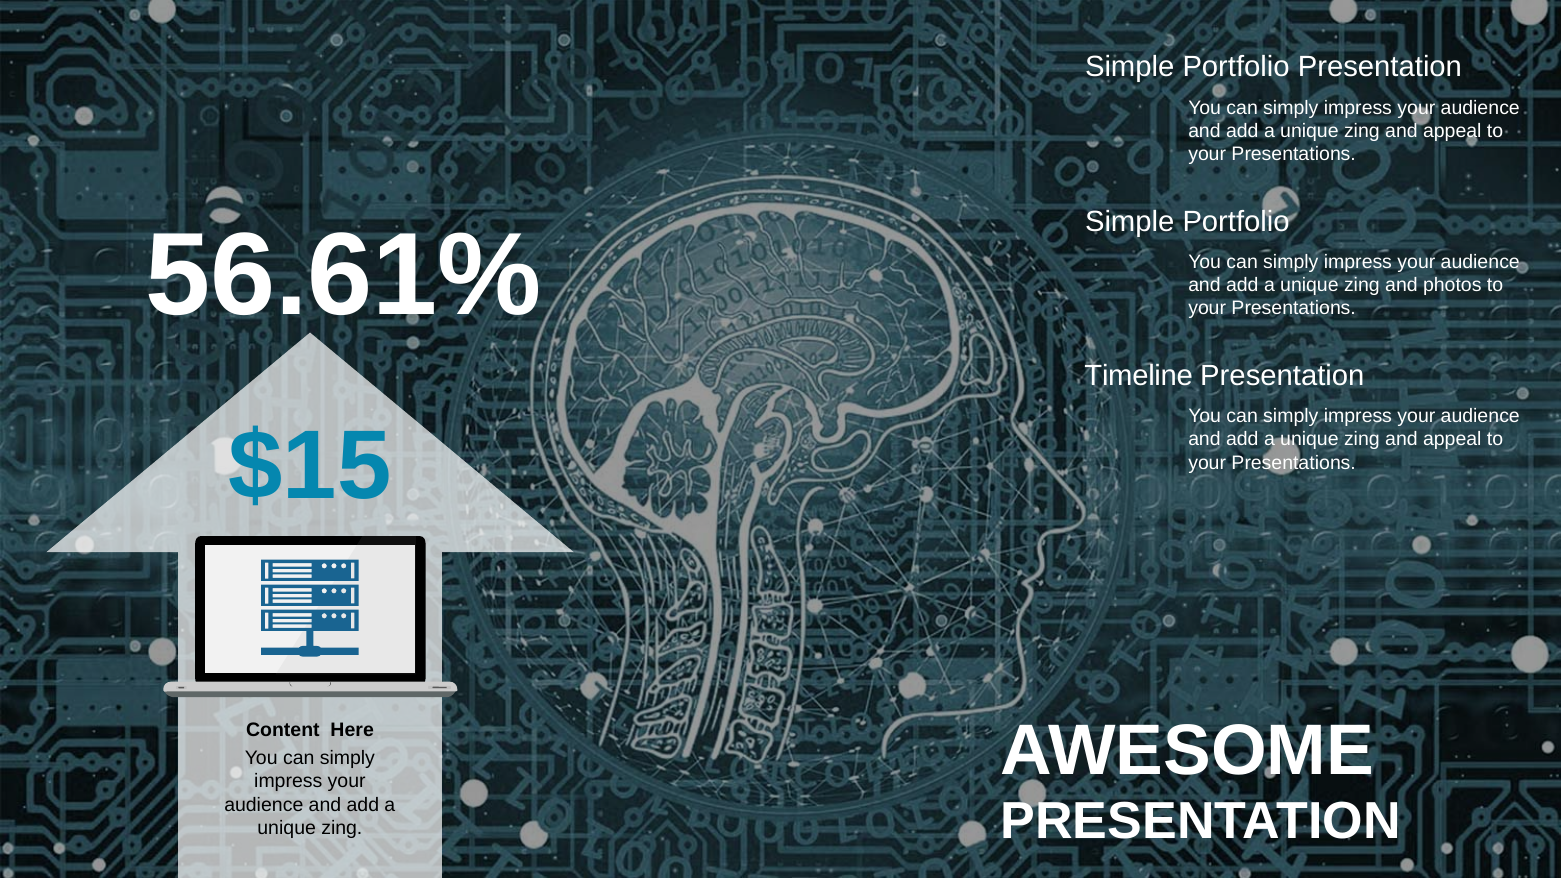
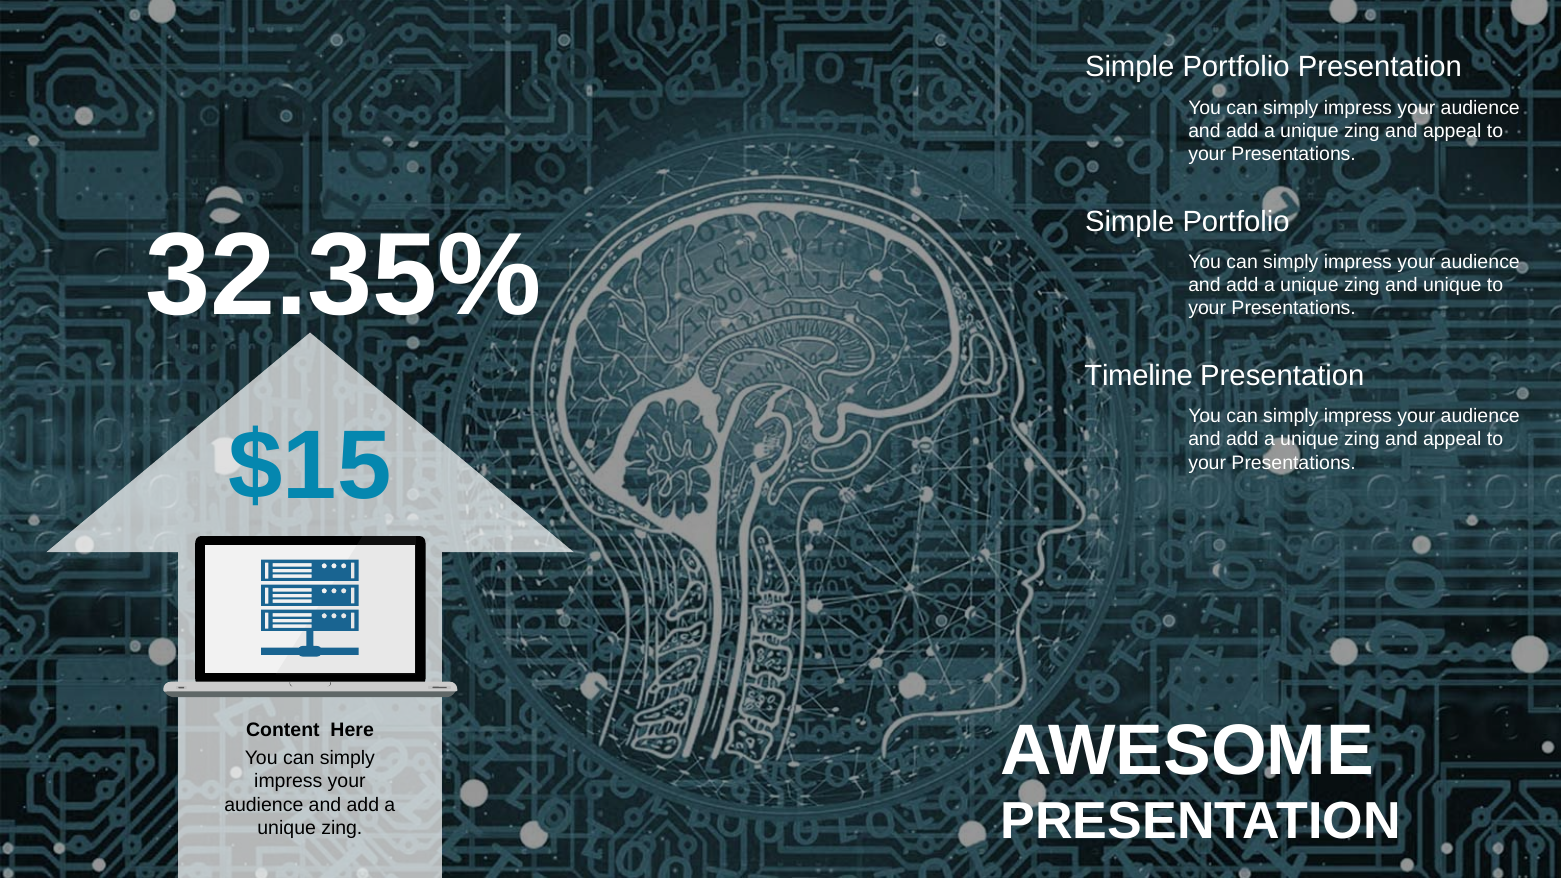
56.61%: 56.61% -> 32.35%
and photos: photos -> unique
